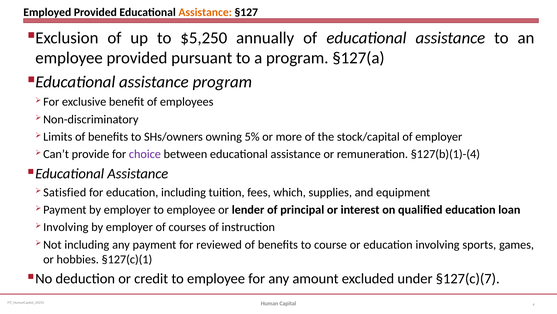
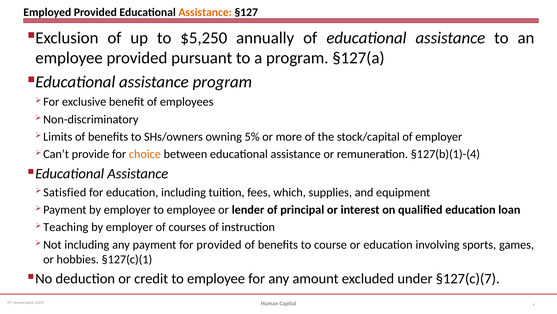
choice colour: purple -> orange
Involving at (66, 227): Involving -> Teaching
for reviewed: reviewed -> provided
